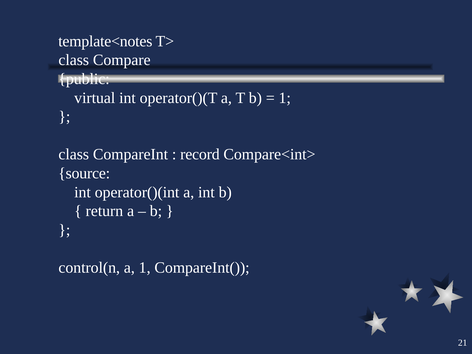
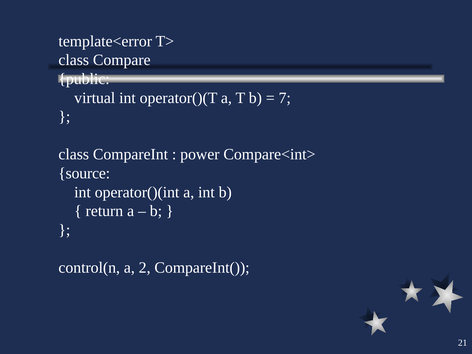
template<notes: template<notes -> template<error
1 at (285, 98): 1 -> 7
record: record -> power
a 1: 1 -> 2
